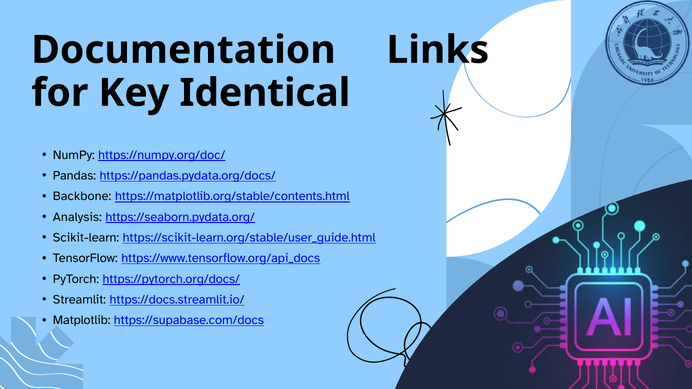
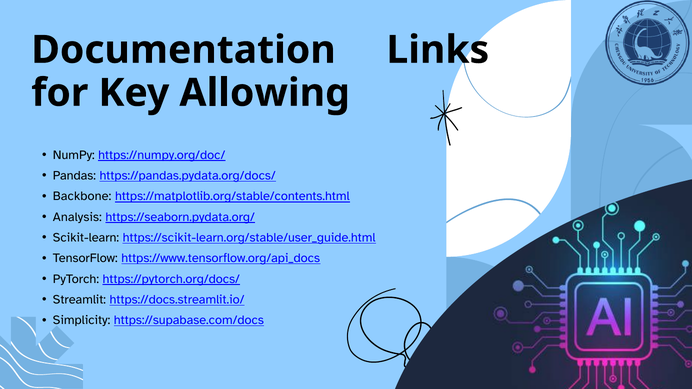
Identical: Identical -> Allowing
Matplotlib: Matplotlib -> Simplicity
